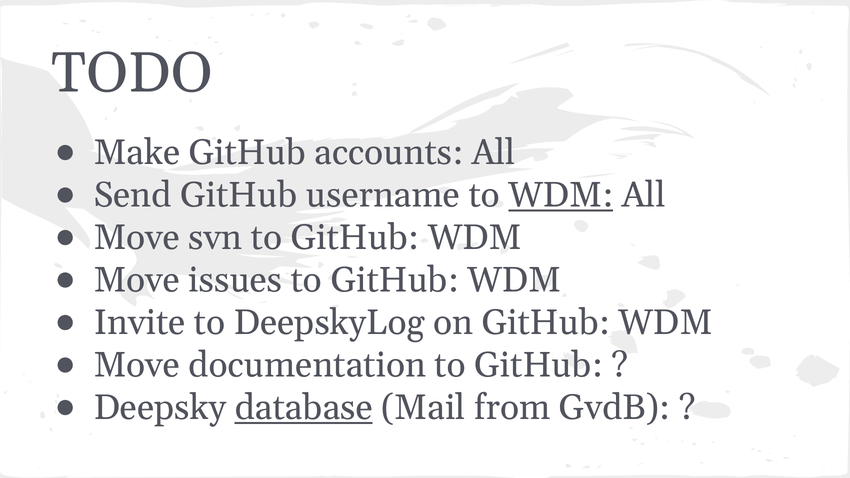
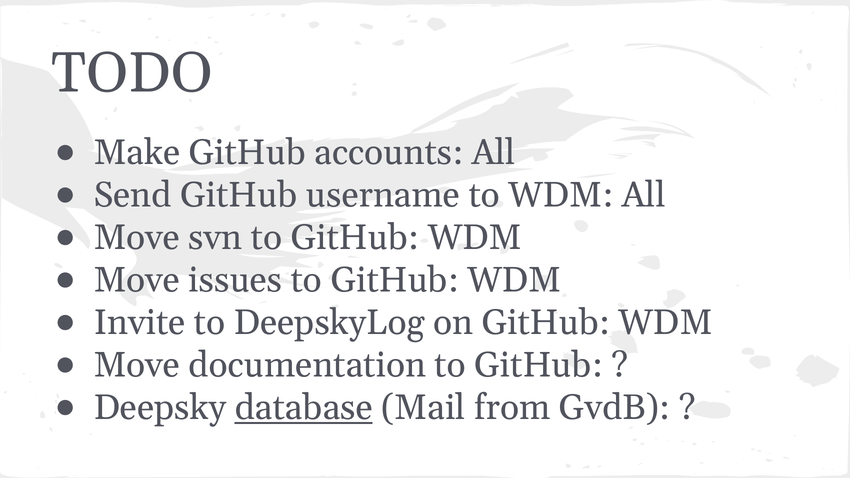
WDM at (561, 195) underline: present -> none
